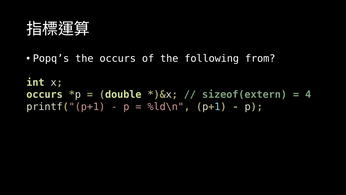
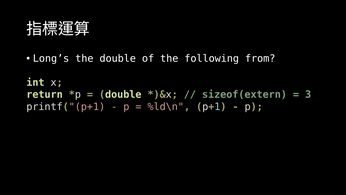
Popq’s: Popq’s -> Long’s
the occurs: occurs -> double
occurs at (45, 94): occurs -> return
4: 4 -> 3
